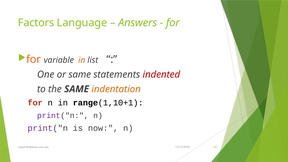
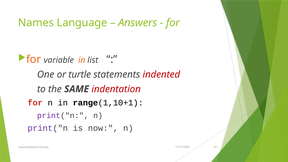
Factors: Factors -> Names
or same: same -> turtle
indentation colour: orange -> red
